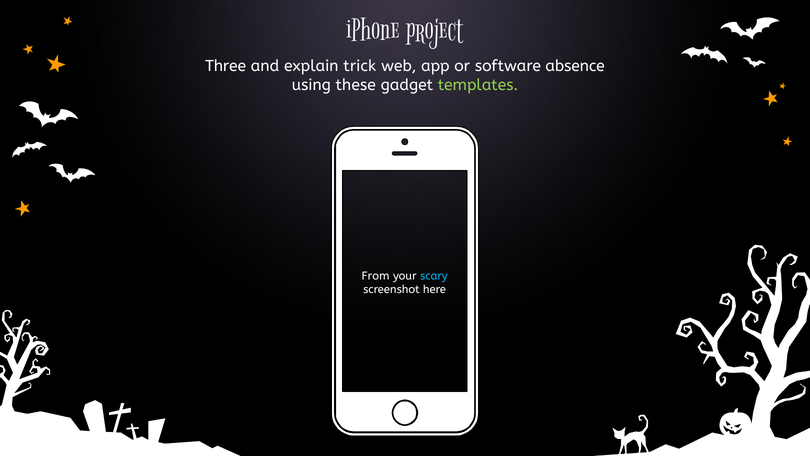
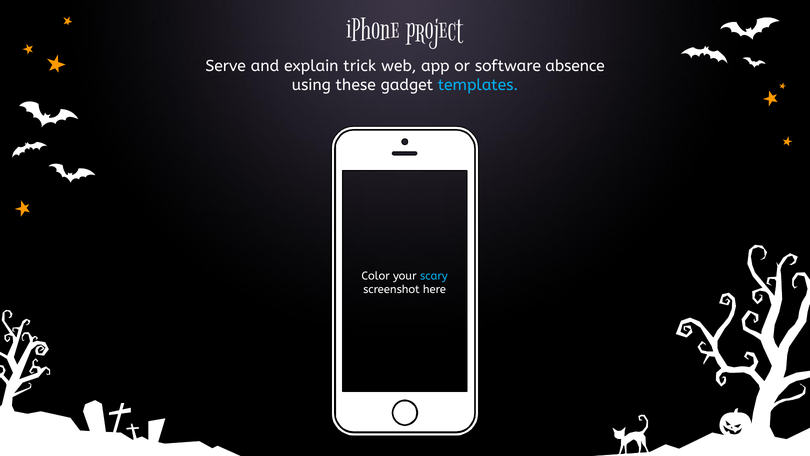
Three: Three -> Serve
templates colour: light green -> light blue
From: From -> Color
